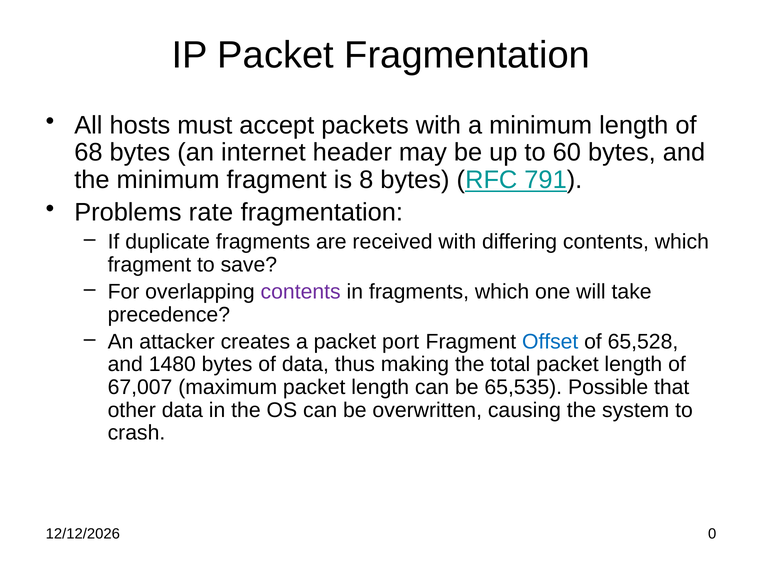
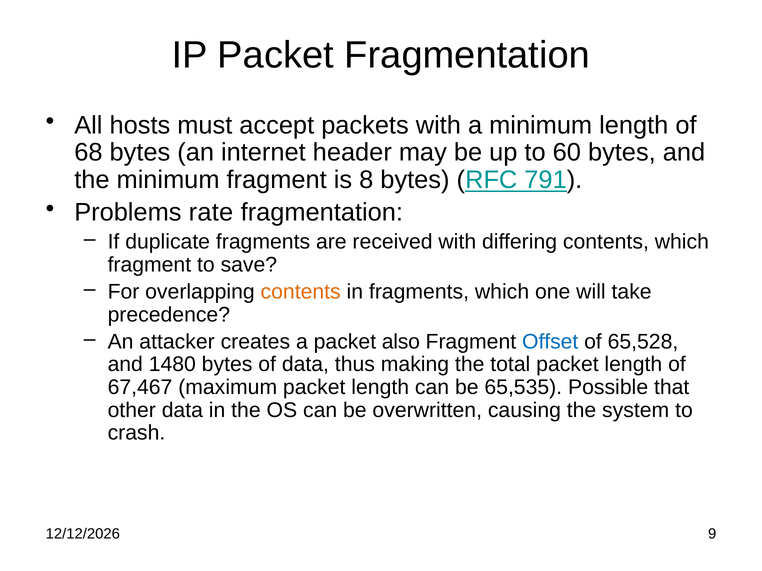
contents at (301, 292) colour: purple -> orange
port: port -> also
67,007: 67,007 -> 67,467
0: 0 -> 9
